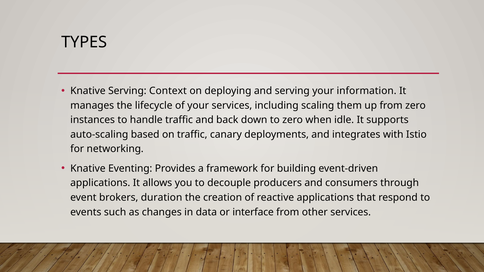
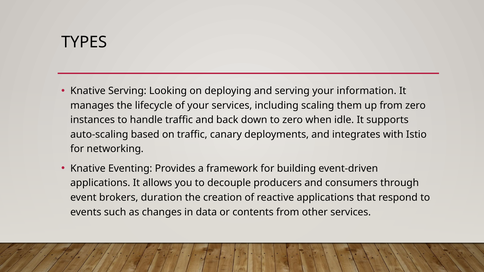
Context: Context -> Looking
interface: interface -> contents
